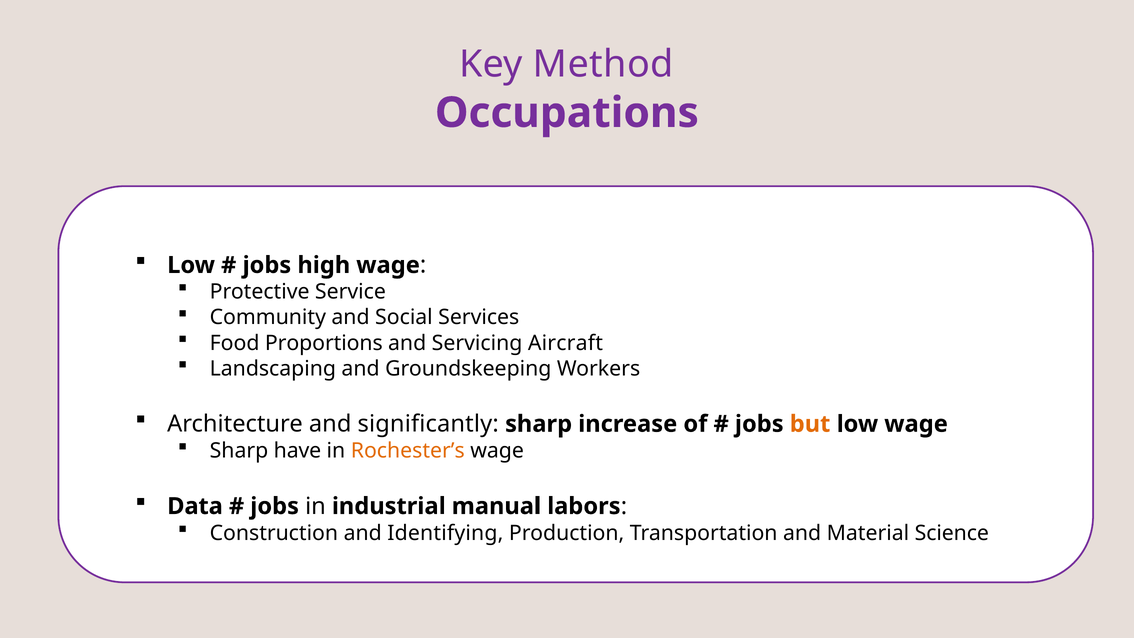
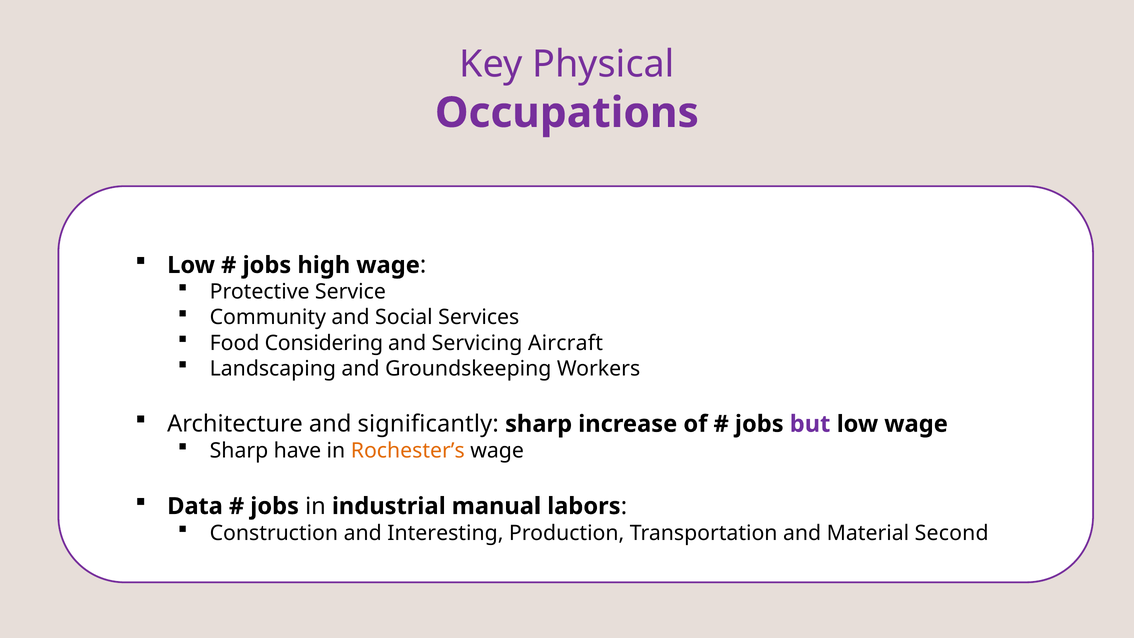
Method: Method -> Physical
Proportions: Proportions -> Considering
but colour: orange -> purple
Identifying: Identifying -> Interesting
Science: Science -> Second
